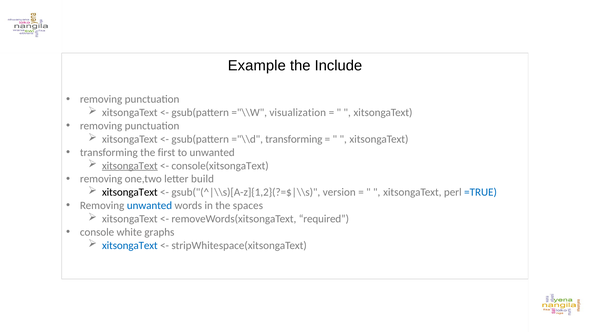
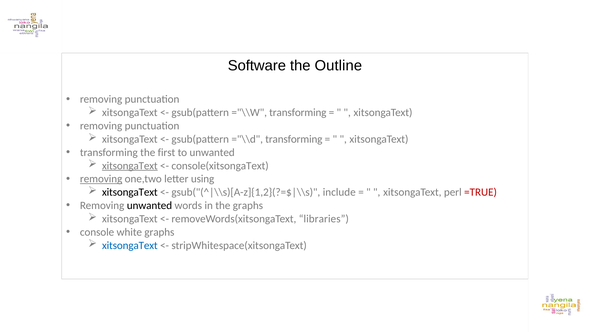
Example: Example -> Software
Include: Include -> Outline
="\\W visualization: visualization -> transforming
removing at (101, 179) underline: none -> present
build: build -> using
version: version -> include
=TRUE colour: blue -> red
unwanted at (149, 205) colour: blue -> black
the spaces: spaces -> graphs
required: required -> libraries
